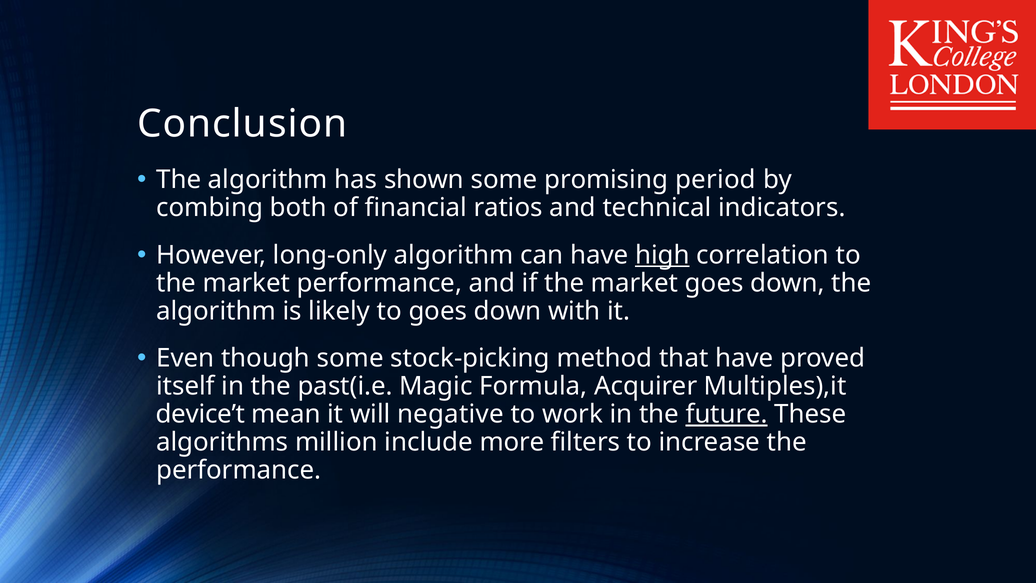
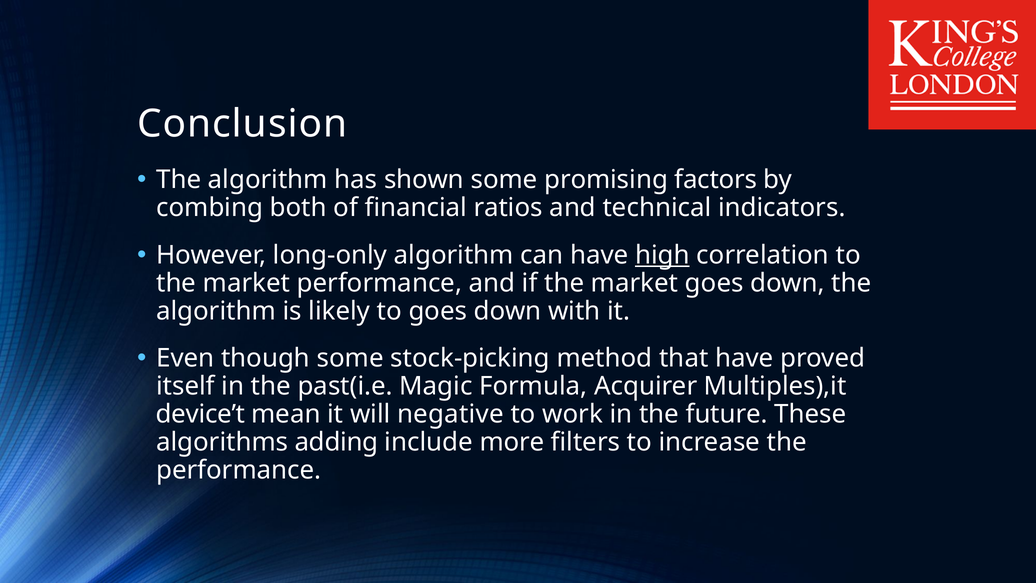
period: period -> factors
future underline: present -> none
million: million -> adding
